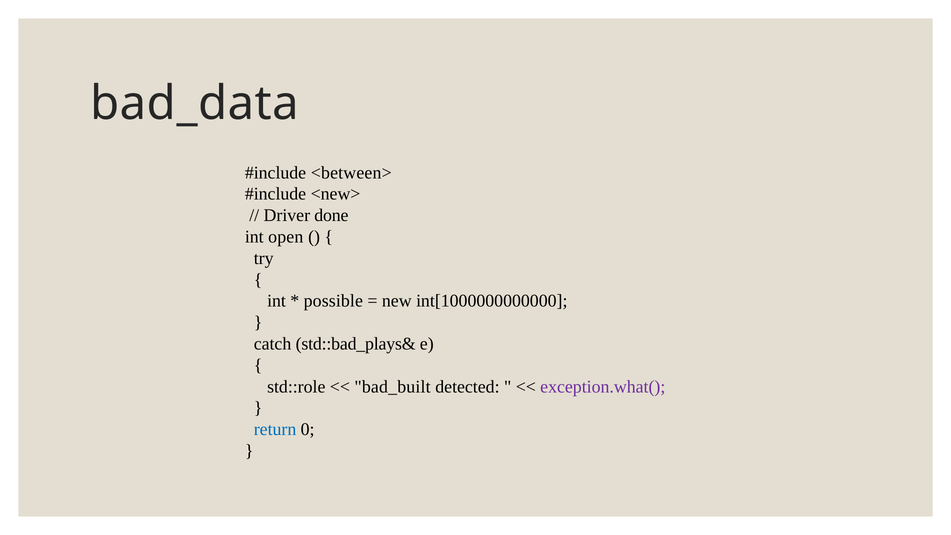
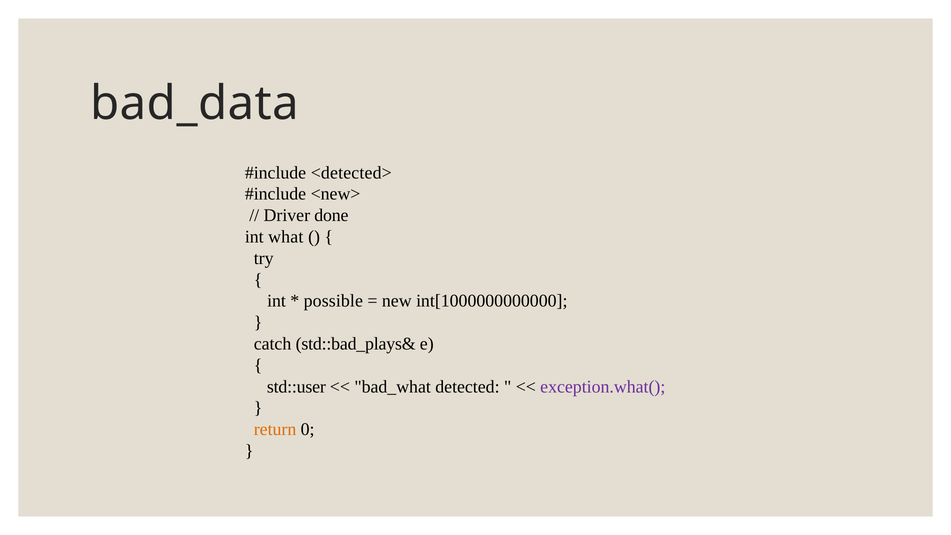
<between>: <between> -> <detected>
open: open -> what
std::role: std::role -> std::user
bad_built: bad_built -> bad_what
return colour: blue -> orange
